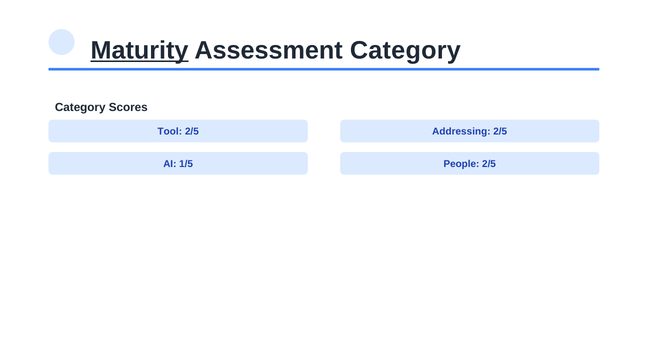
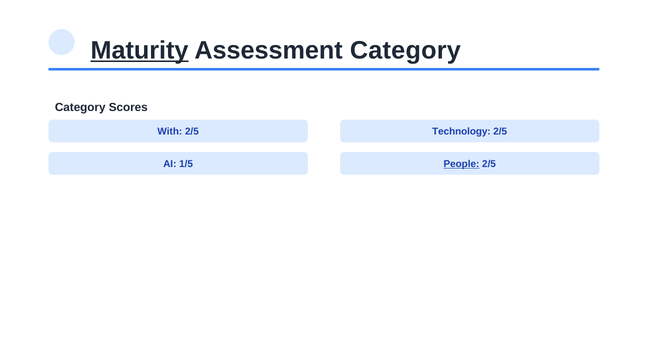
Tool: Tool -> With
Addressing: Addressing -> Technology
People underline: none -> present
